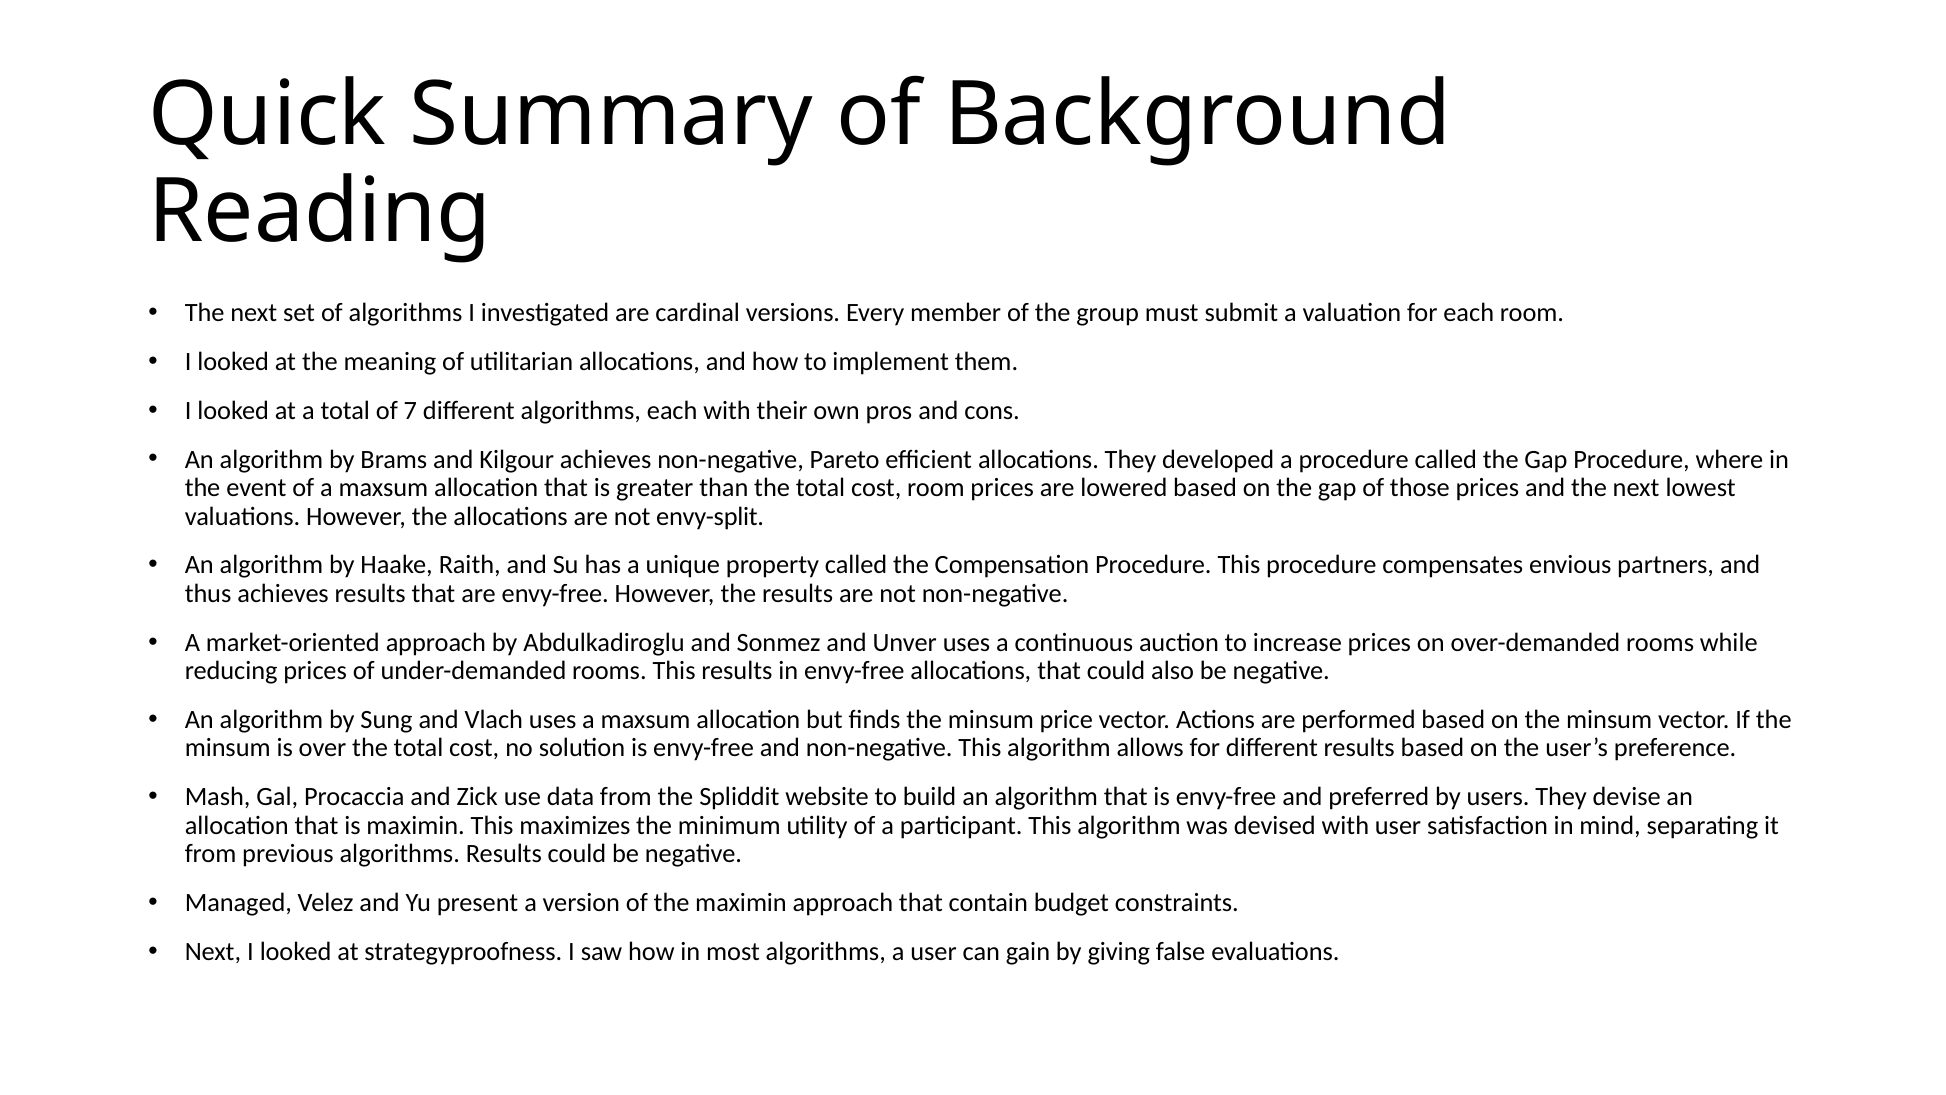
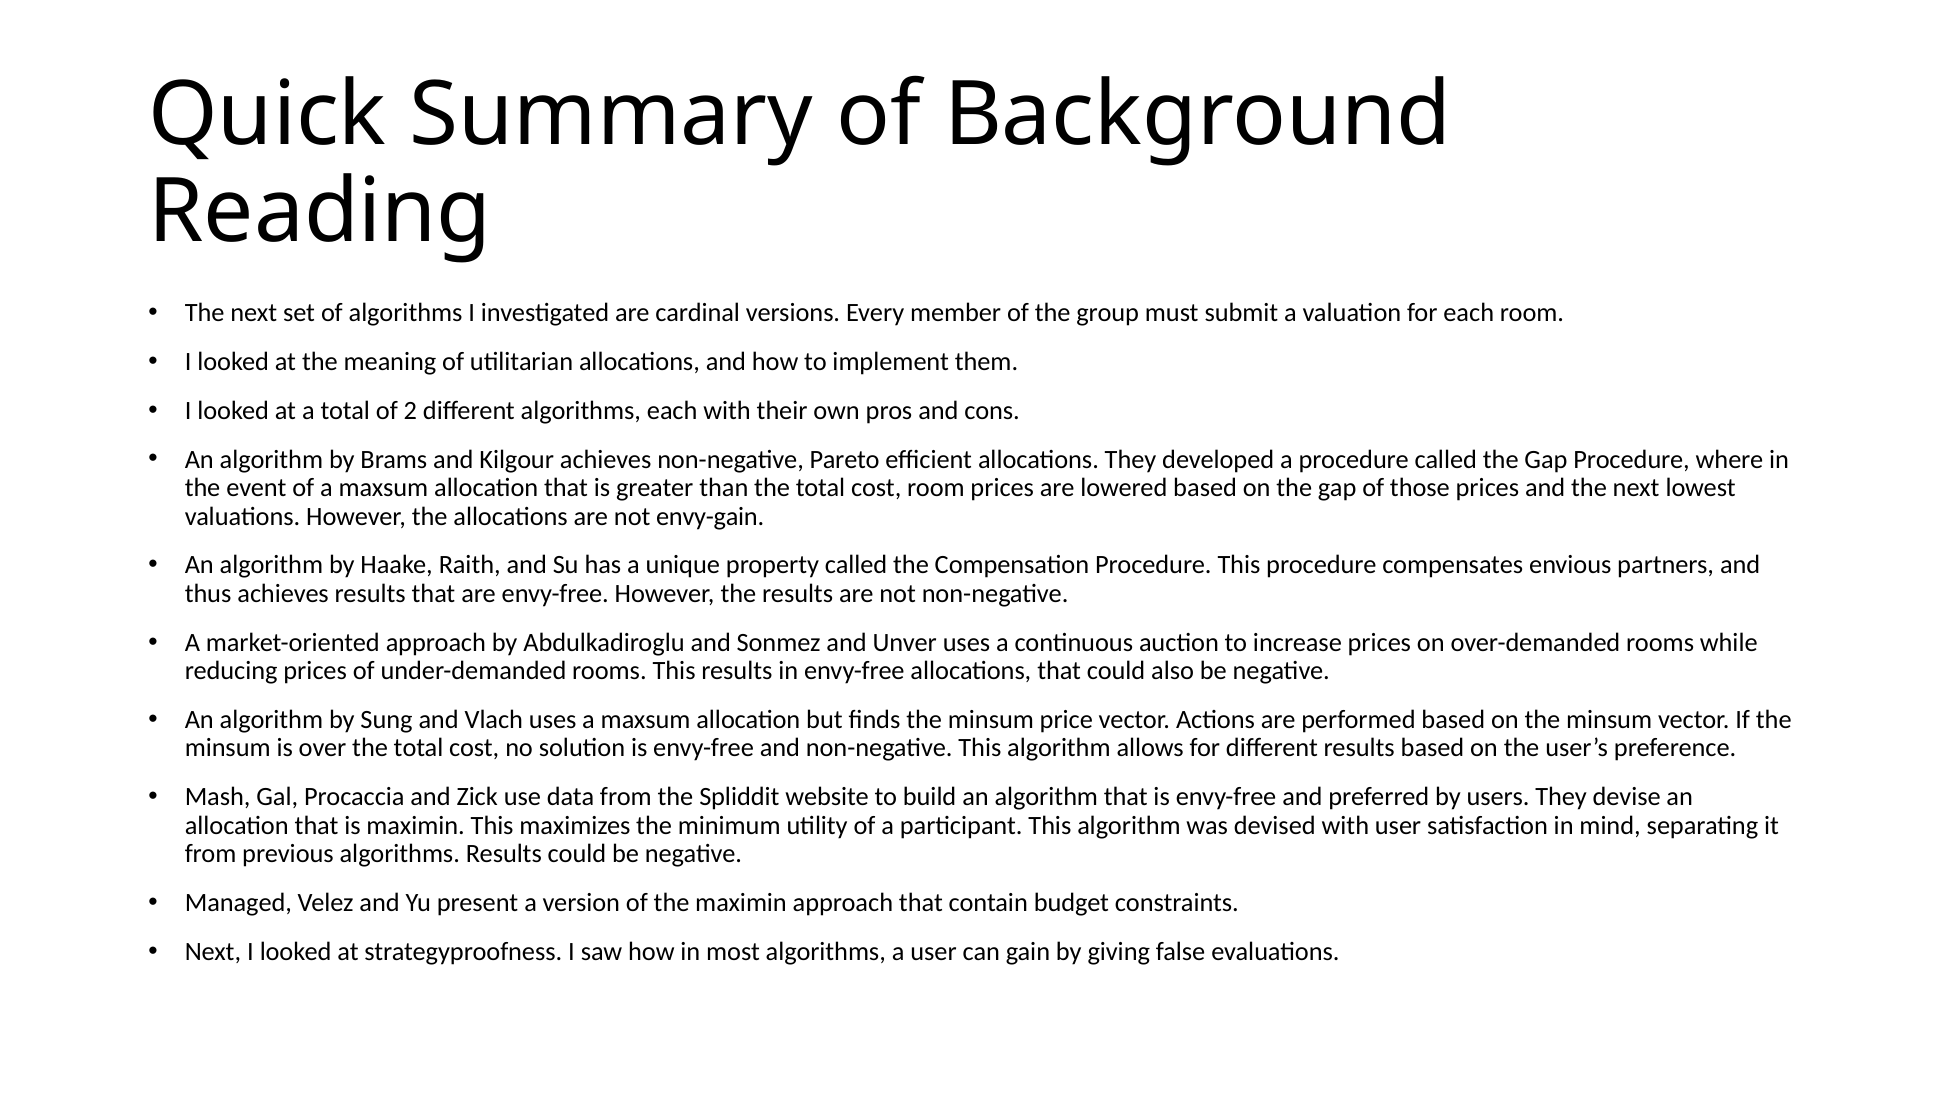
7: 7 -> 2
envy-split: envy-split -> envy-gain
